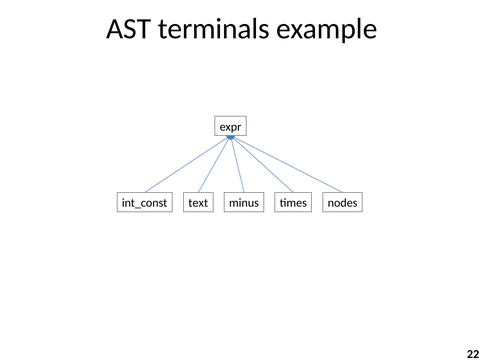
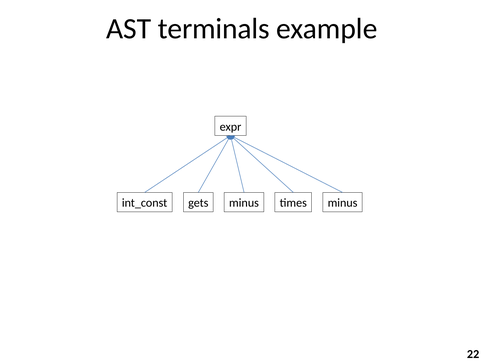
text: text -> gets
times nodes: nodes -> minus
